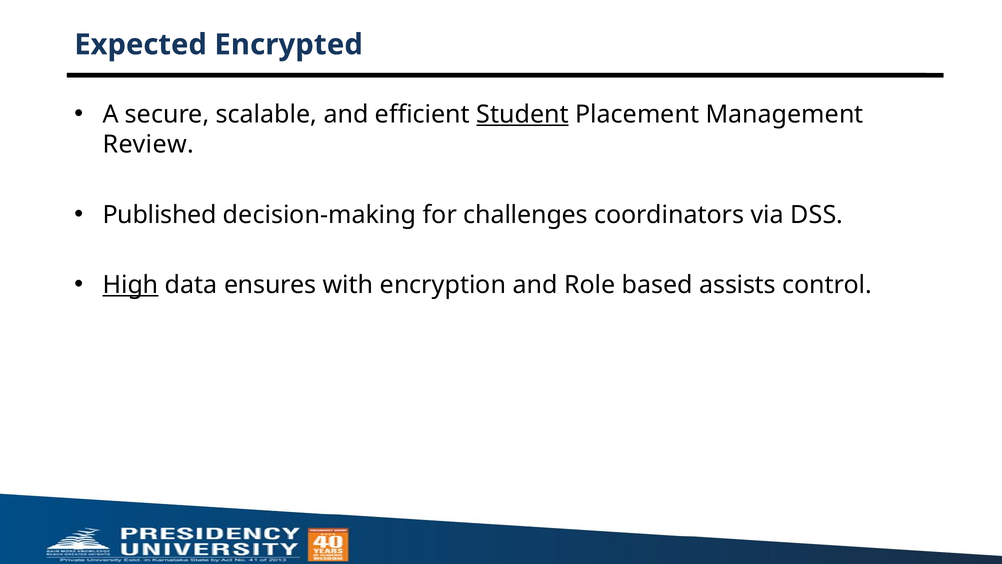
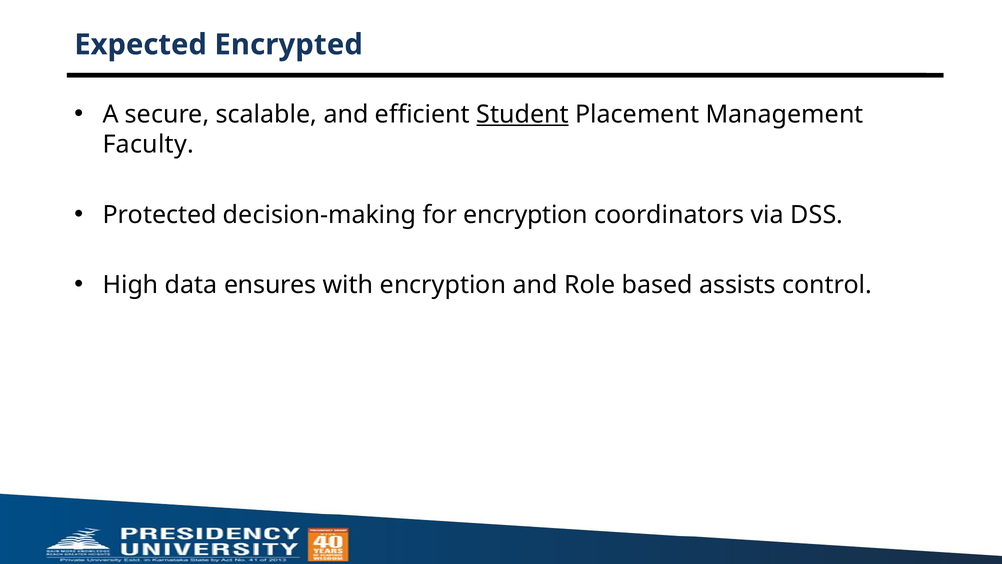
Review: Review -> Faculty
Published: Published -> Protected
for challenges: challenges -> encryption
High underline: present -> none
